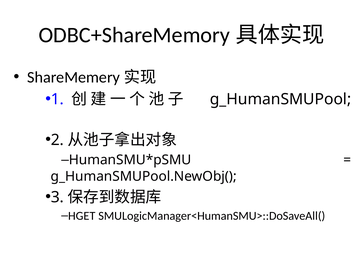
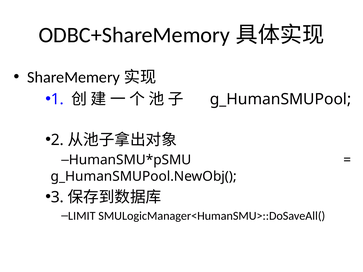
HGET: HGET -> LIMIT
